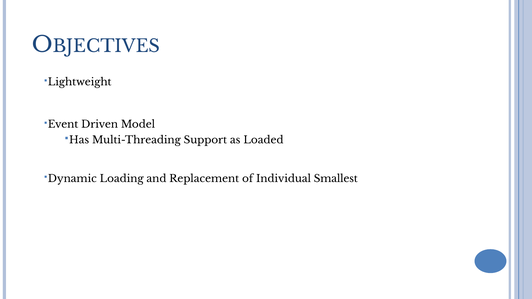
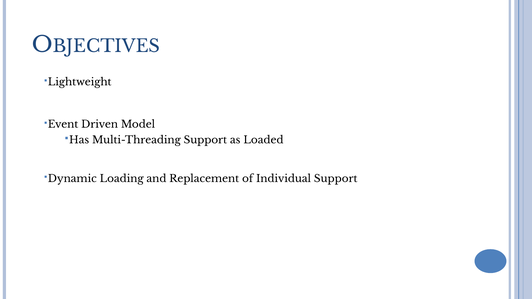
Individual Smallest: Smallest -> Support
